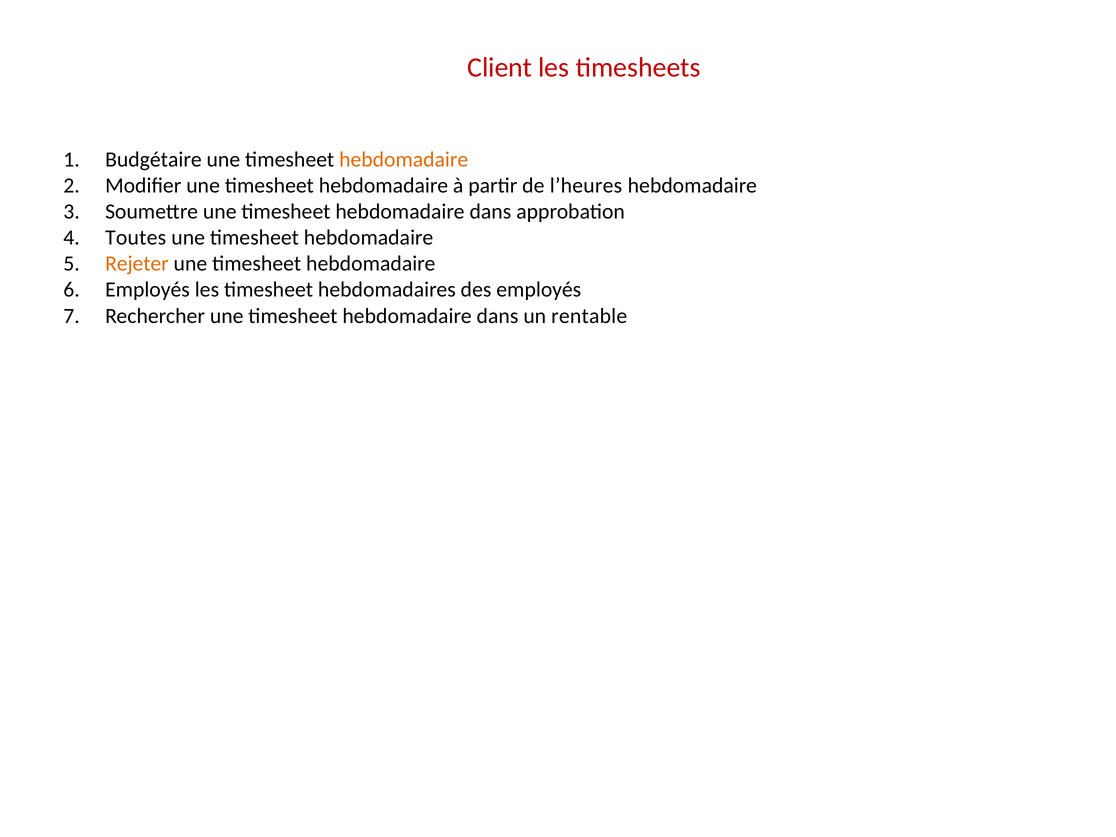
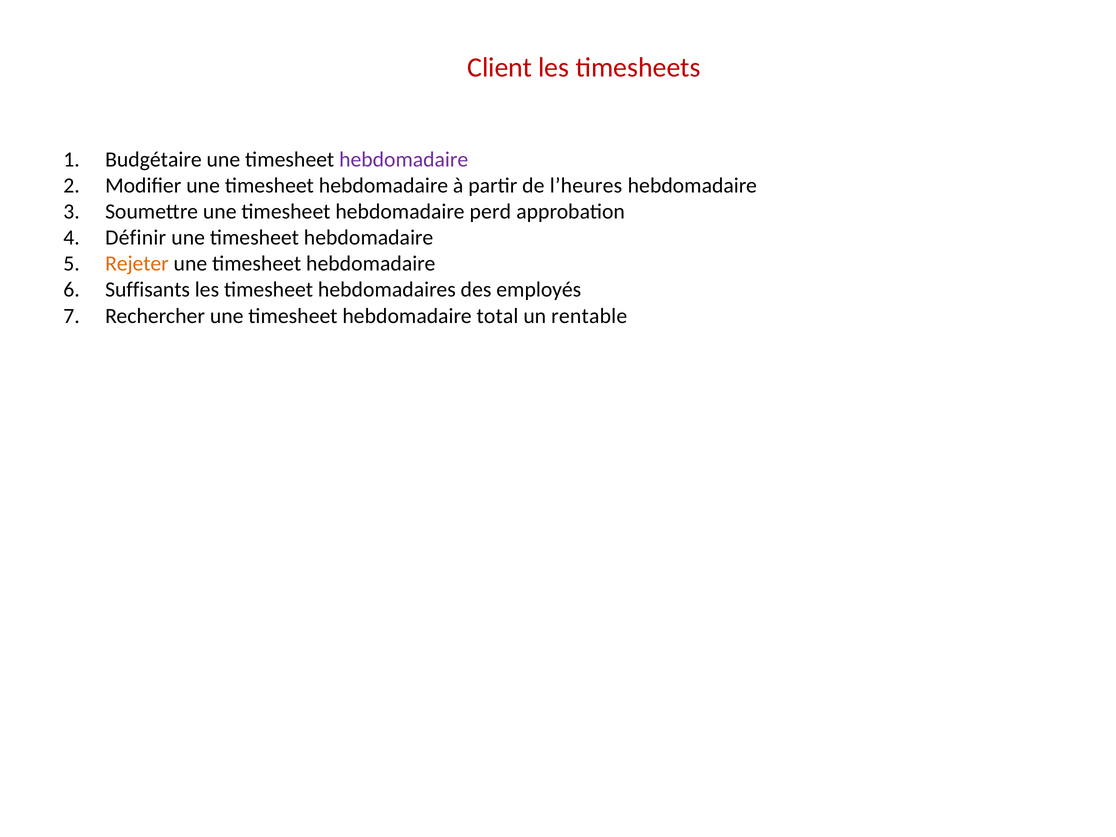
hebdomadaire at (404, 160) colour: orange -> purple
dans at (490, 212): dans -> perd
Toutes: Toutes -> Définir
Employés at (147, 290): Employés -> Suffisants
dans at (498, 316): dans -> total
